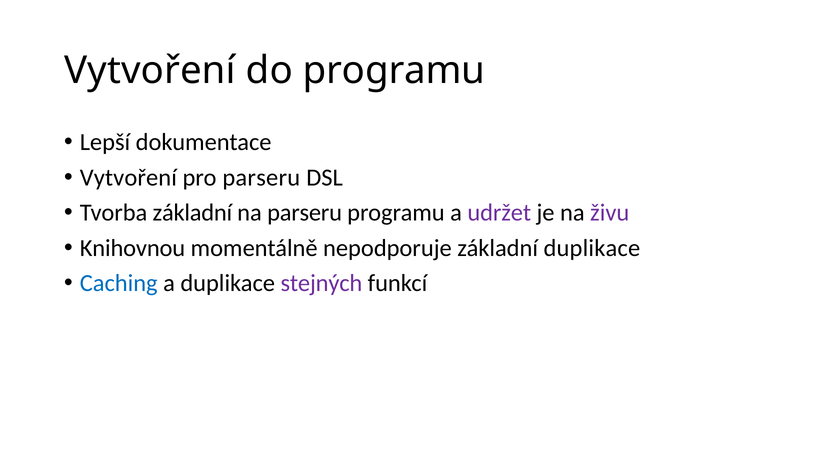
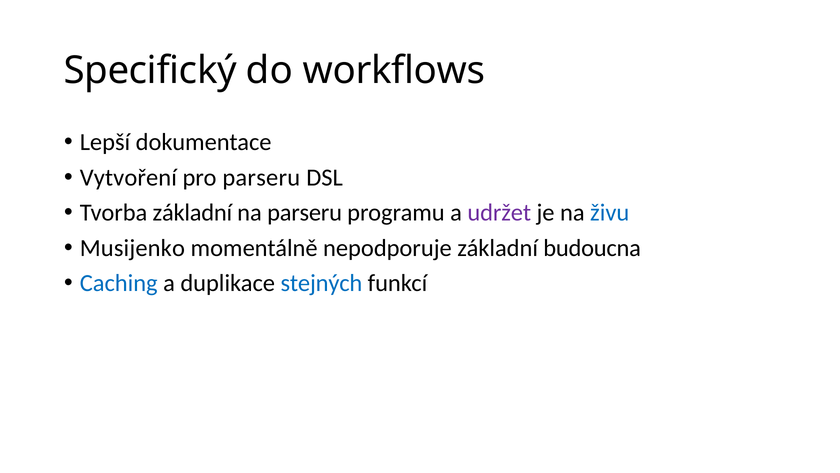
Vytvoření at (150, 71): Vytvoření -> Specifický
do programu: programu -> workflows
živu colour: purple -> blue
Knihovnou: Knihovnou -> Musijenko
základní duplikace: duplikace -> budoucna
stejných colour: purple -> blue
